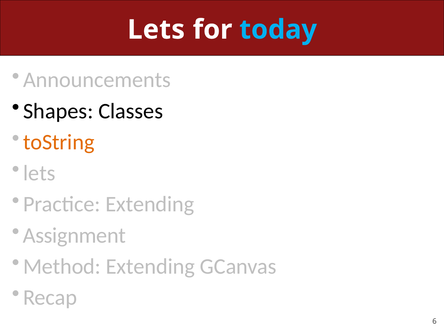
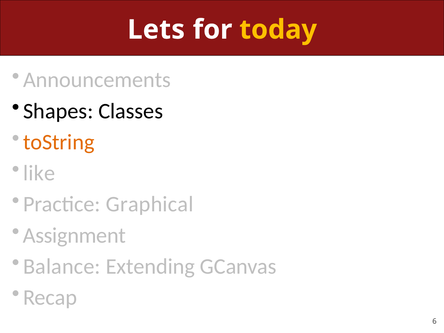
today colour: light blue -> yellow
lets at (39, 173): lets -> like
Practice Extending: Extending -> Graphical
Method: Method -> Balance
